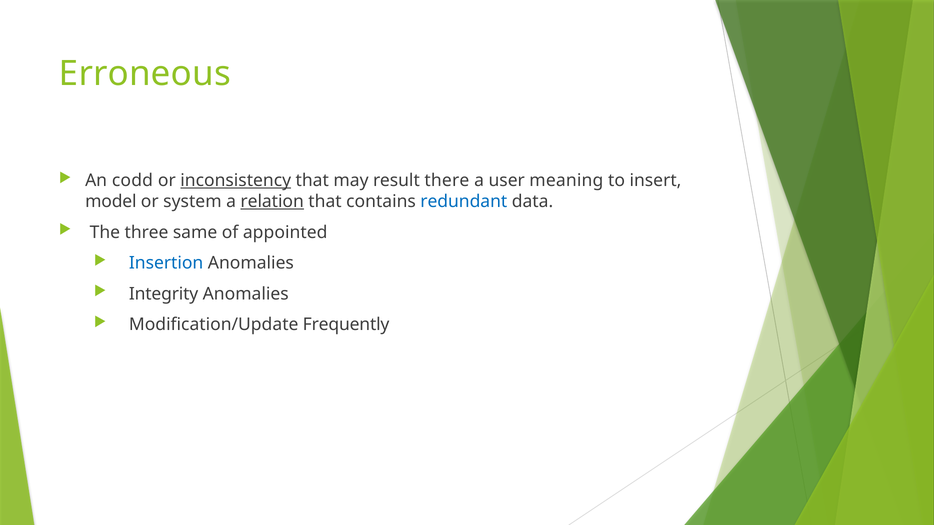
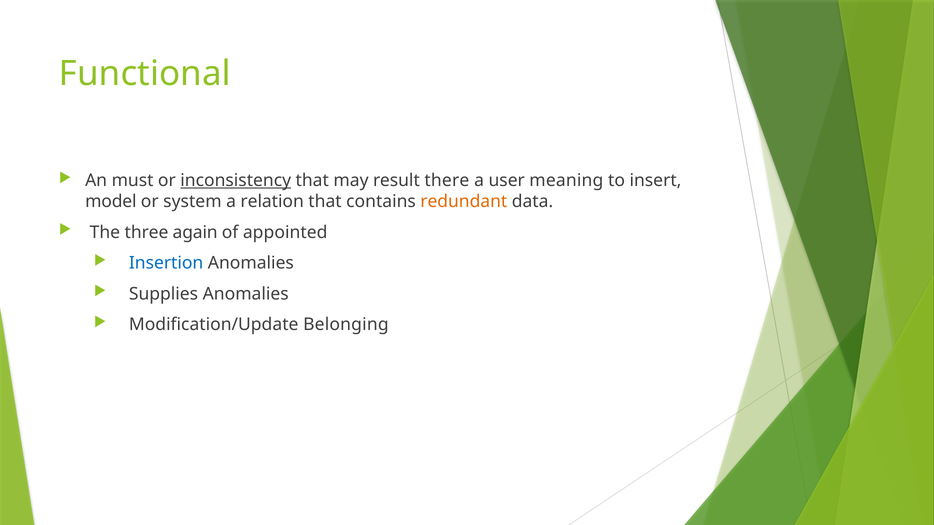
Erroneous: Erroneous -> Functional
codd: codd -> must
relation underline: present -> none
redundant colour: blue -> orange
same: same -> again
Integrity: Integrity -> Supplies
Frequently: Frequently -> Belonging
